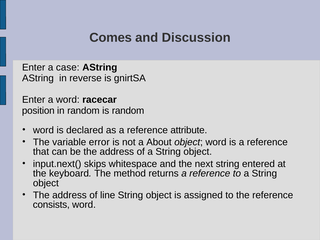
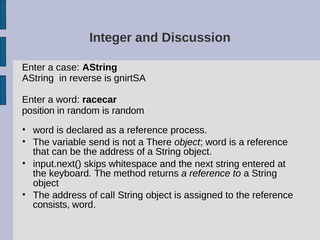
Comes: Comes -> Integer
attribute: attribute -> process
error: error -> send
About: About -> There
line: line -> call
